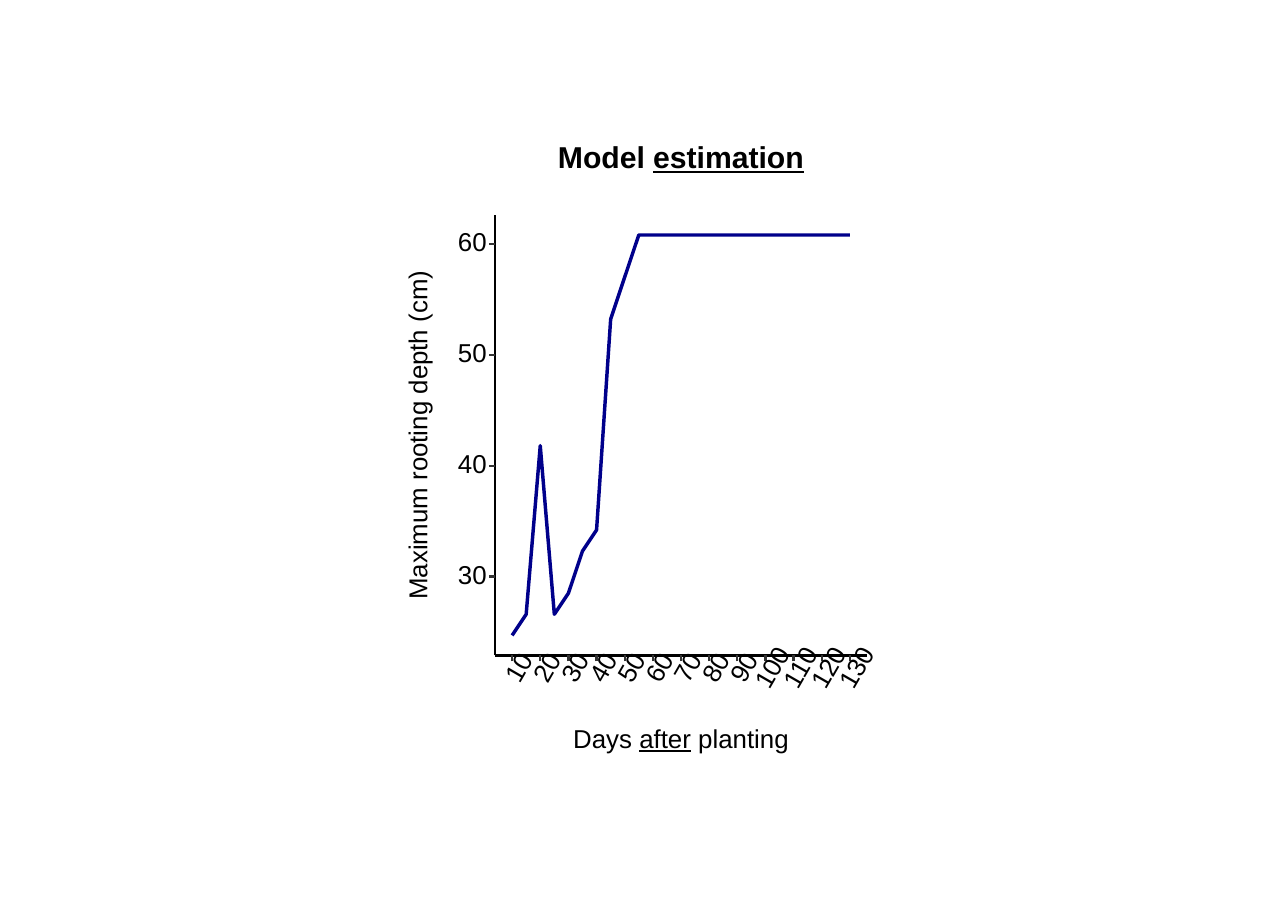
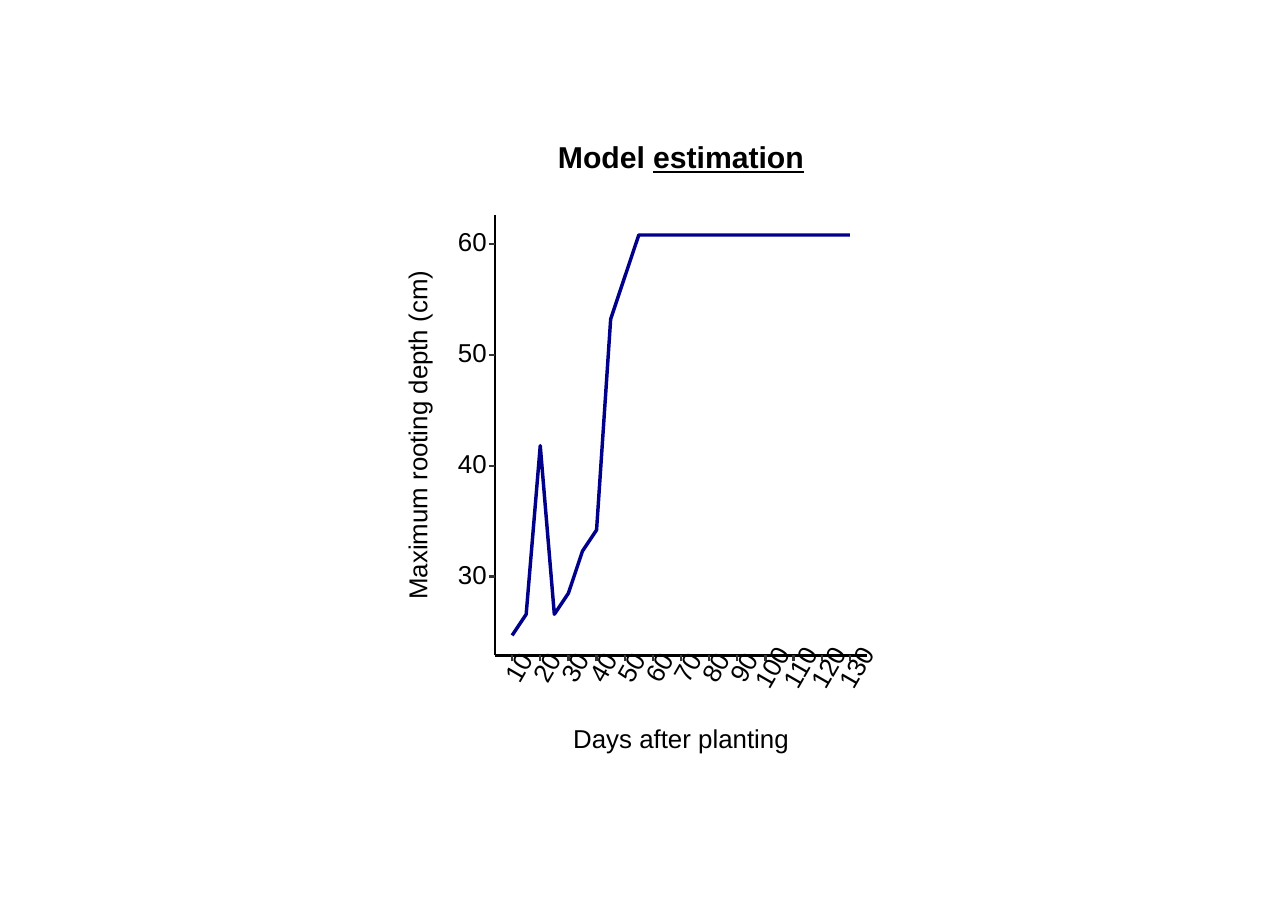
after underline: present -> none
